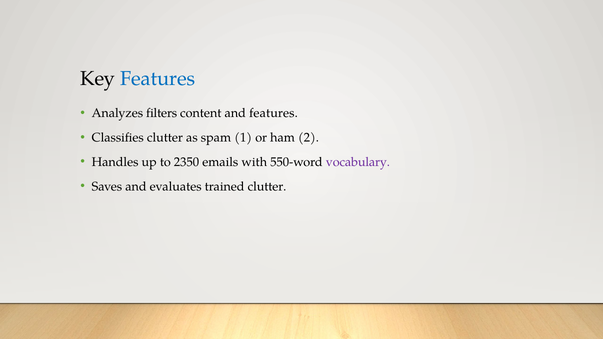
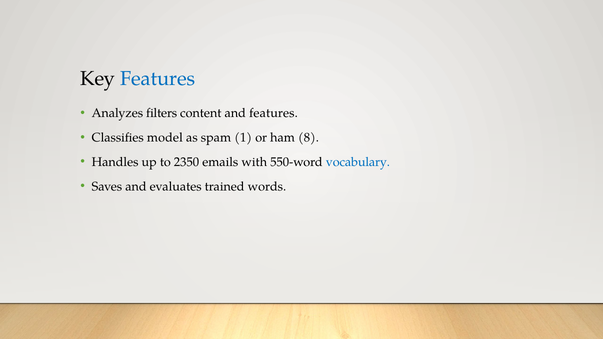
Classifies clutter: clutter -> model
2: 2 -> 8
vocabulary colour: purple -> blue
trained clutter: clutter -> words
